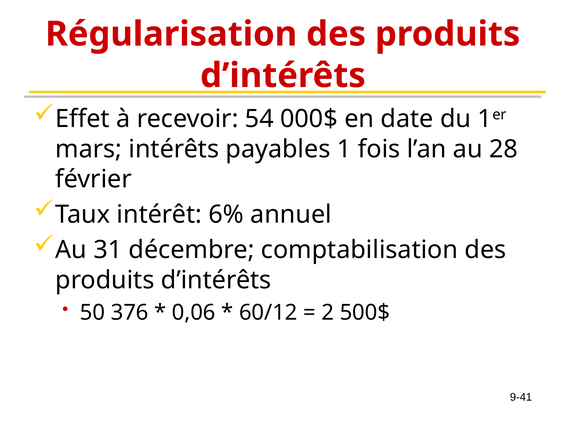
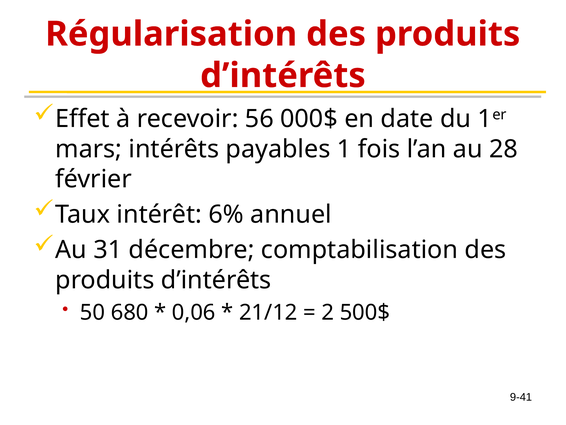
54: 54 -> 56
376: 376 -> 680
60/12: 60/12 -> 21/12
